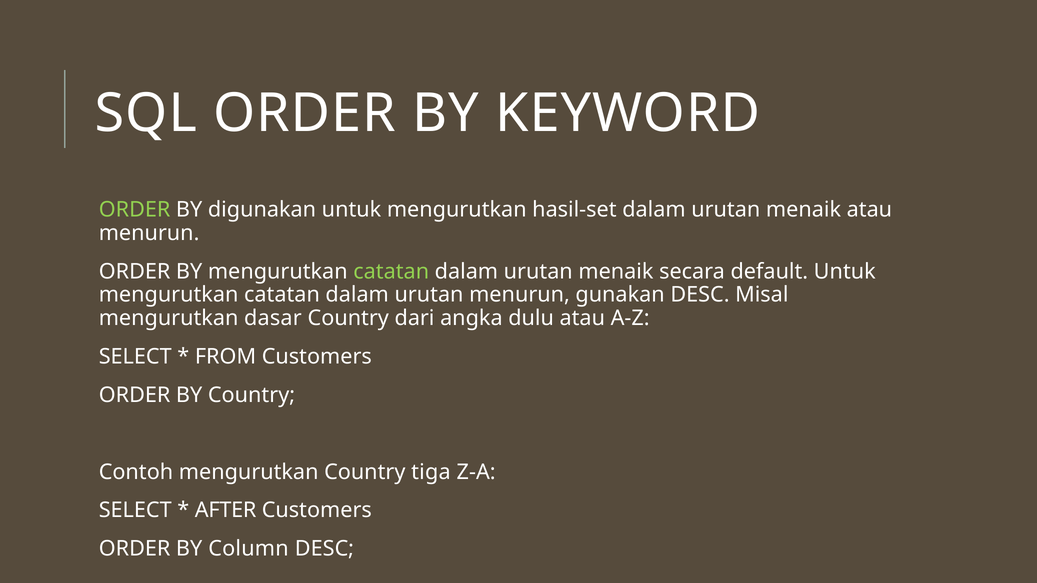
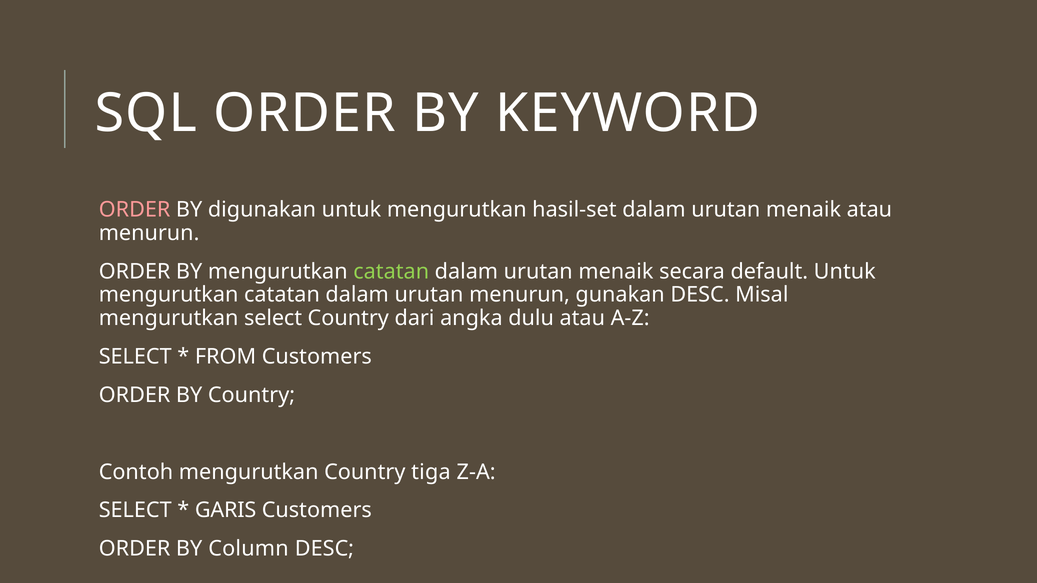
ORDER at (135, 210) colour: light green -> pink
mengurutkan dasar: dasar -> select
AFTER: AFTER -> GARIS
